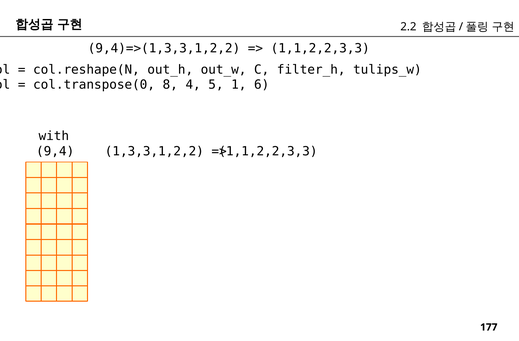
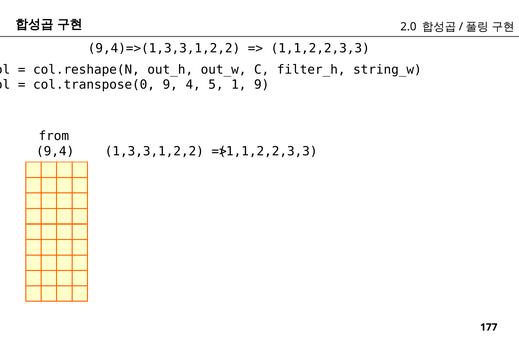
2.2: 2.2 -> 2.0
tulips_w: tulips_w -> string_w
col.transpose(0 8: 8 -> 9
1 6: 6 -> 9
with: with -> from
